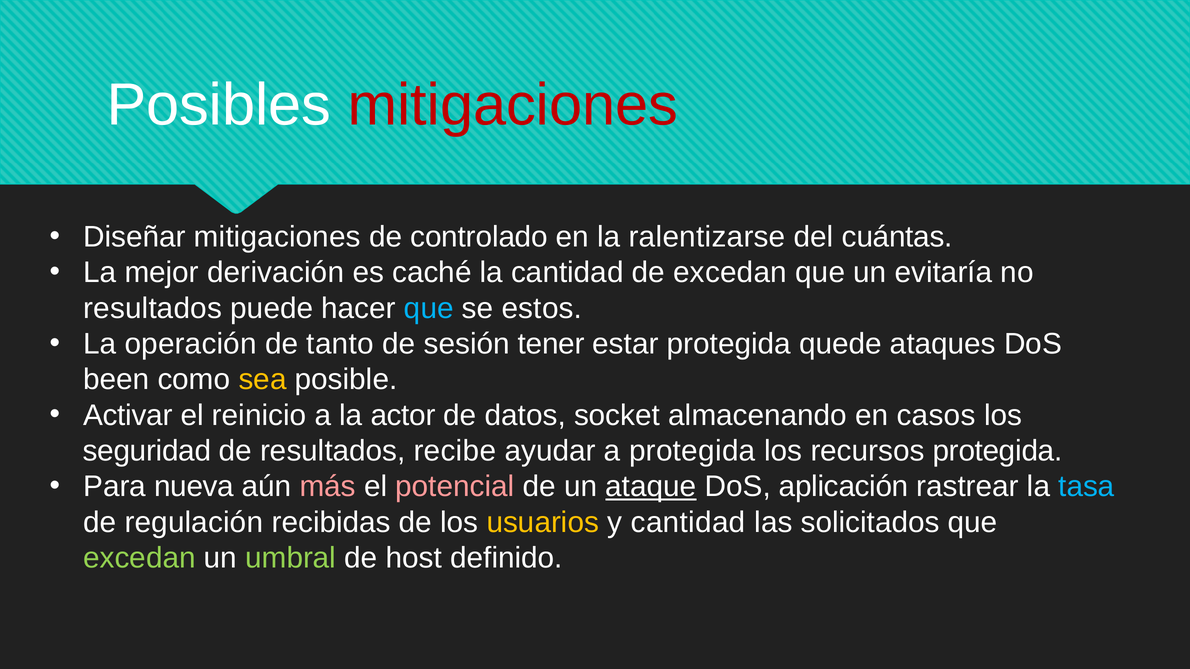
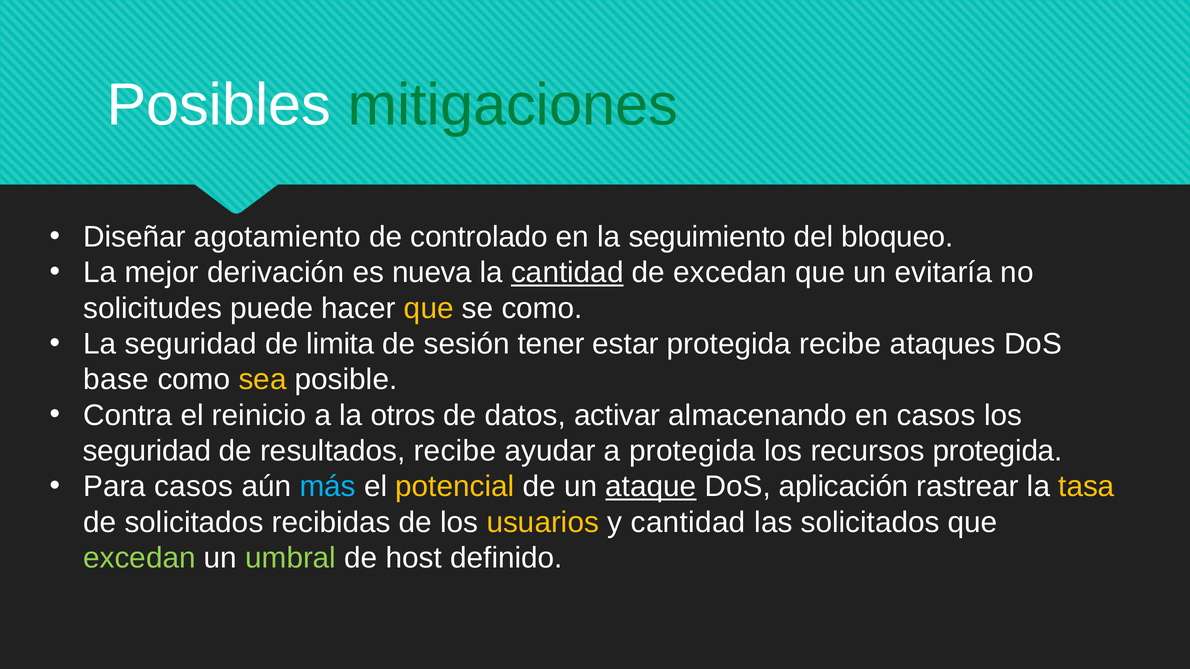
mitigaciones at (513, 105) colour: red -> green
Diseñar mitigaciones: mitigaciones -> agotamiento
ralentizarse: ralentizarse -> seguimiento
cuántas: cuántas -> bloqueo
caché: caché -> nueva
cantidad at (567, 273) underline: none -> present
resultados at (153, 308): resultados -> solicitudes
que at (429, 308) colour: light blue -> yellow
se estos: estos -> como
La operación: operación -> seguridad
tanto: tanto -> limita
protegida quede: quede -> recibe
been: been -> base
Activar: Activar -> Contra
actor: actor -> otros
socket: socket -> activar
Para nueva: nueva -> casos
más colour: pink -> light blue
potencial colour: pink -> yellow
tasa colour: light blue -> yellow
de regulación: regulación -> solicitados
